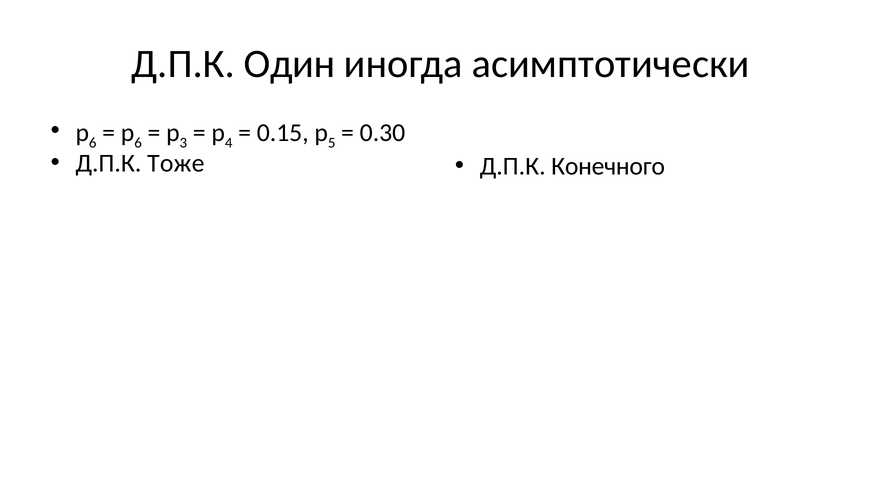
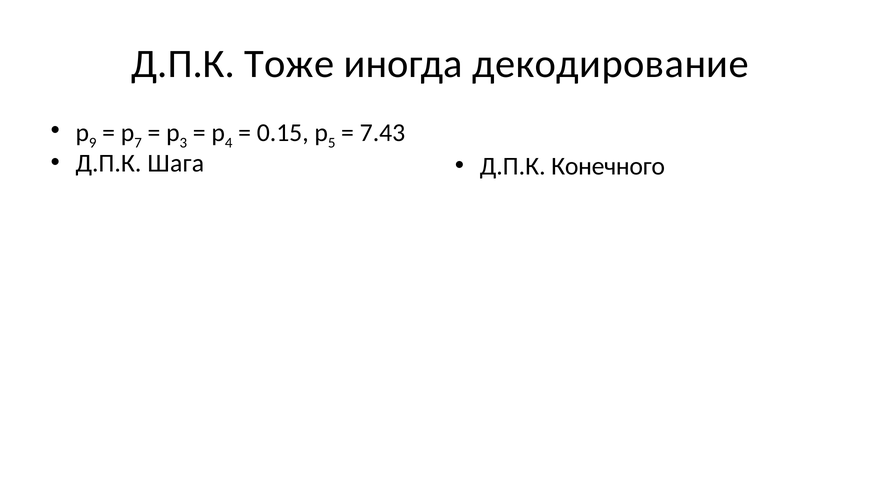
Один: Один -> Тоже
асимптотически: асимптотически -> декодирование
6 at (93, 143): 6 -> 9
6 at (138, 143): 6 -> 7
0.30 at (383, 133): 0.30 -> 7.43
Тоже: Тоже -> Шага
